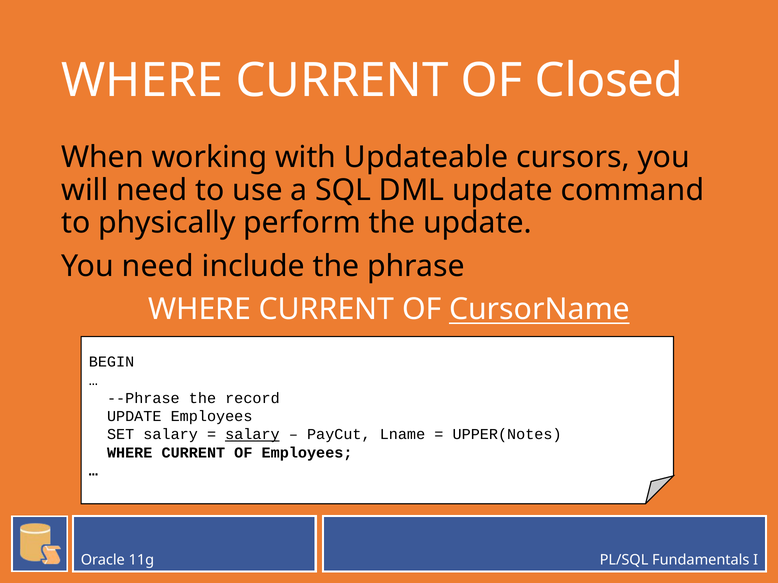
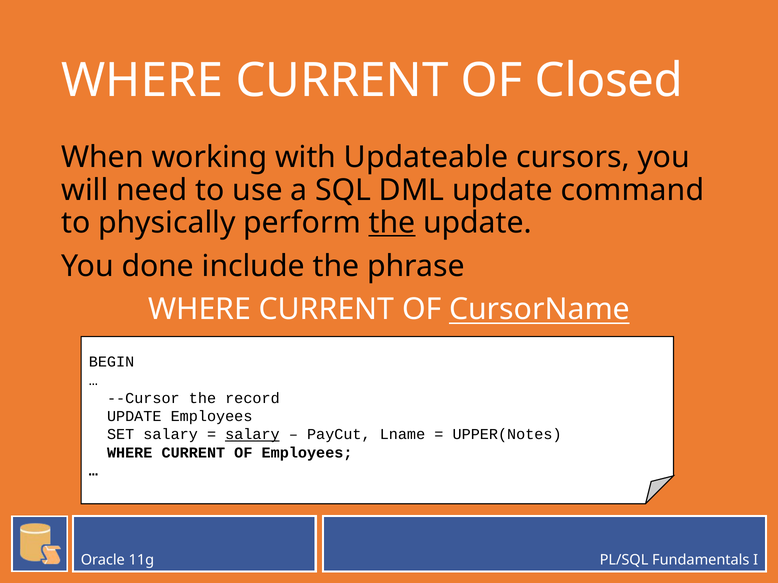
the at (392, 223) underline: none -> present
You need: need -> done
--Phrase: --Phrase -> --Cursor
